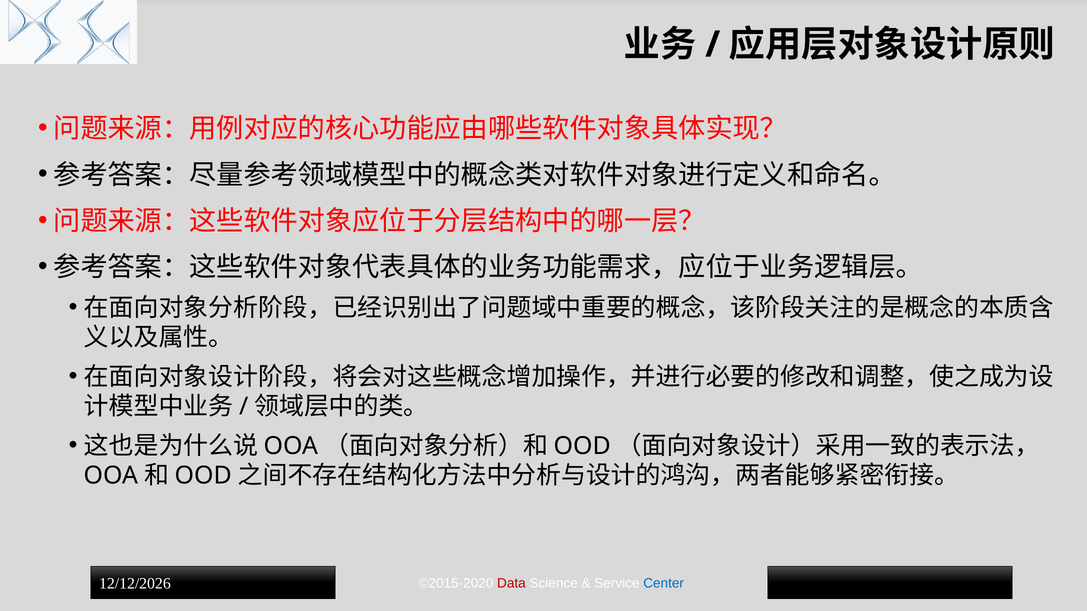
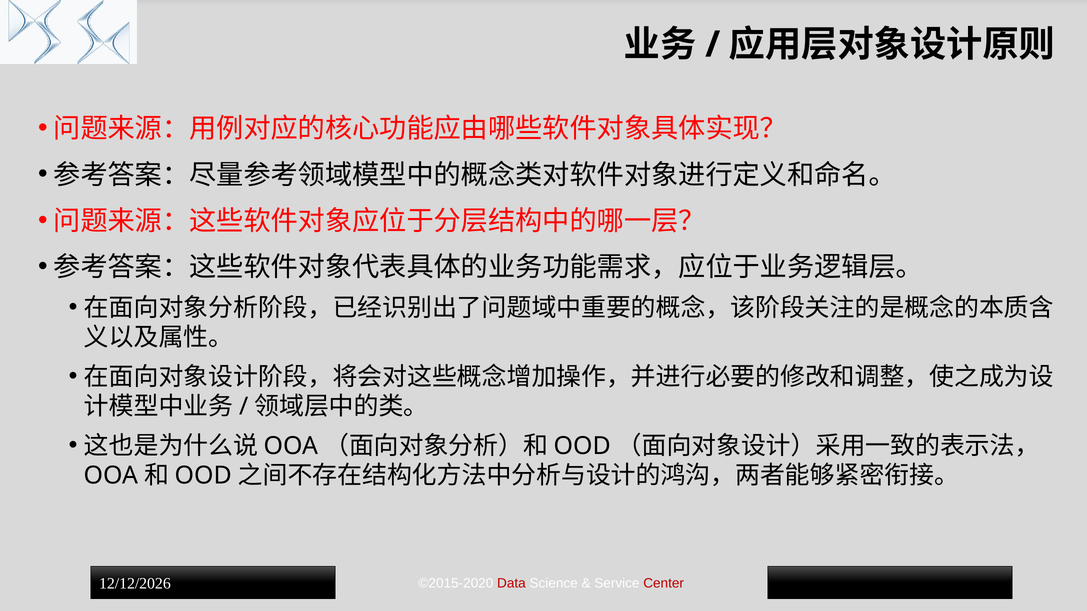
Center colour: blue -> red
